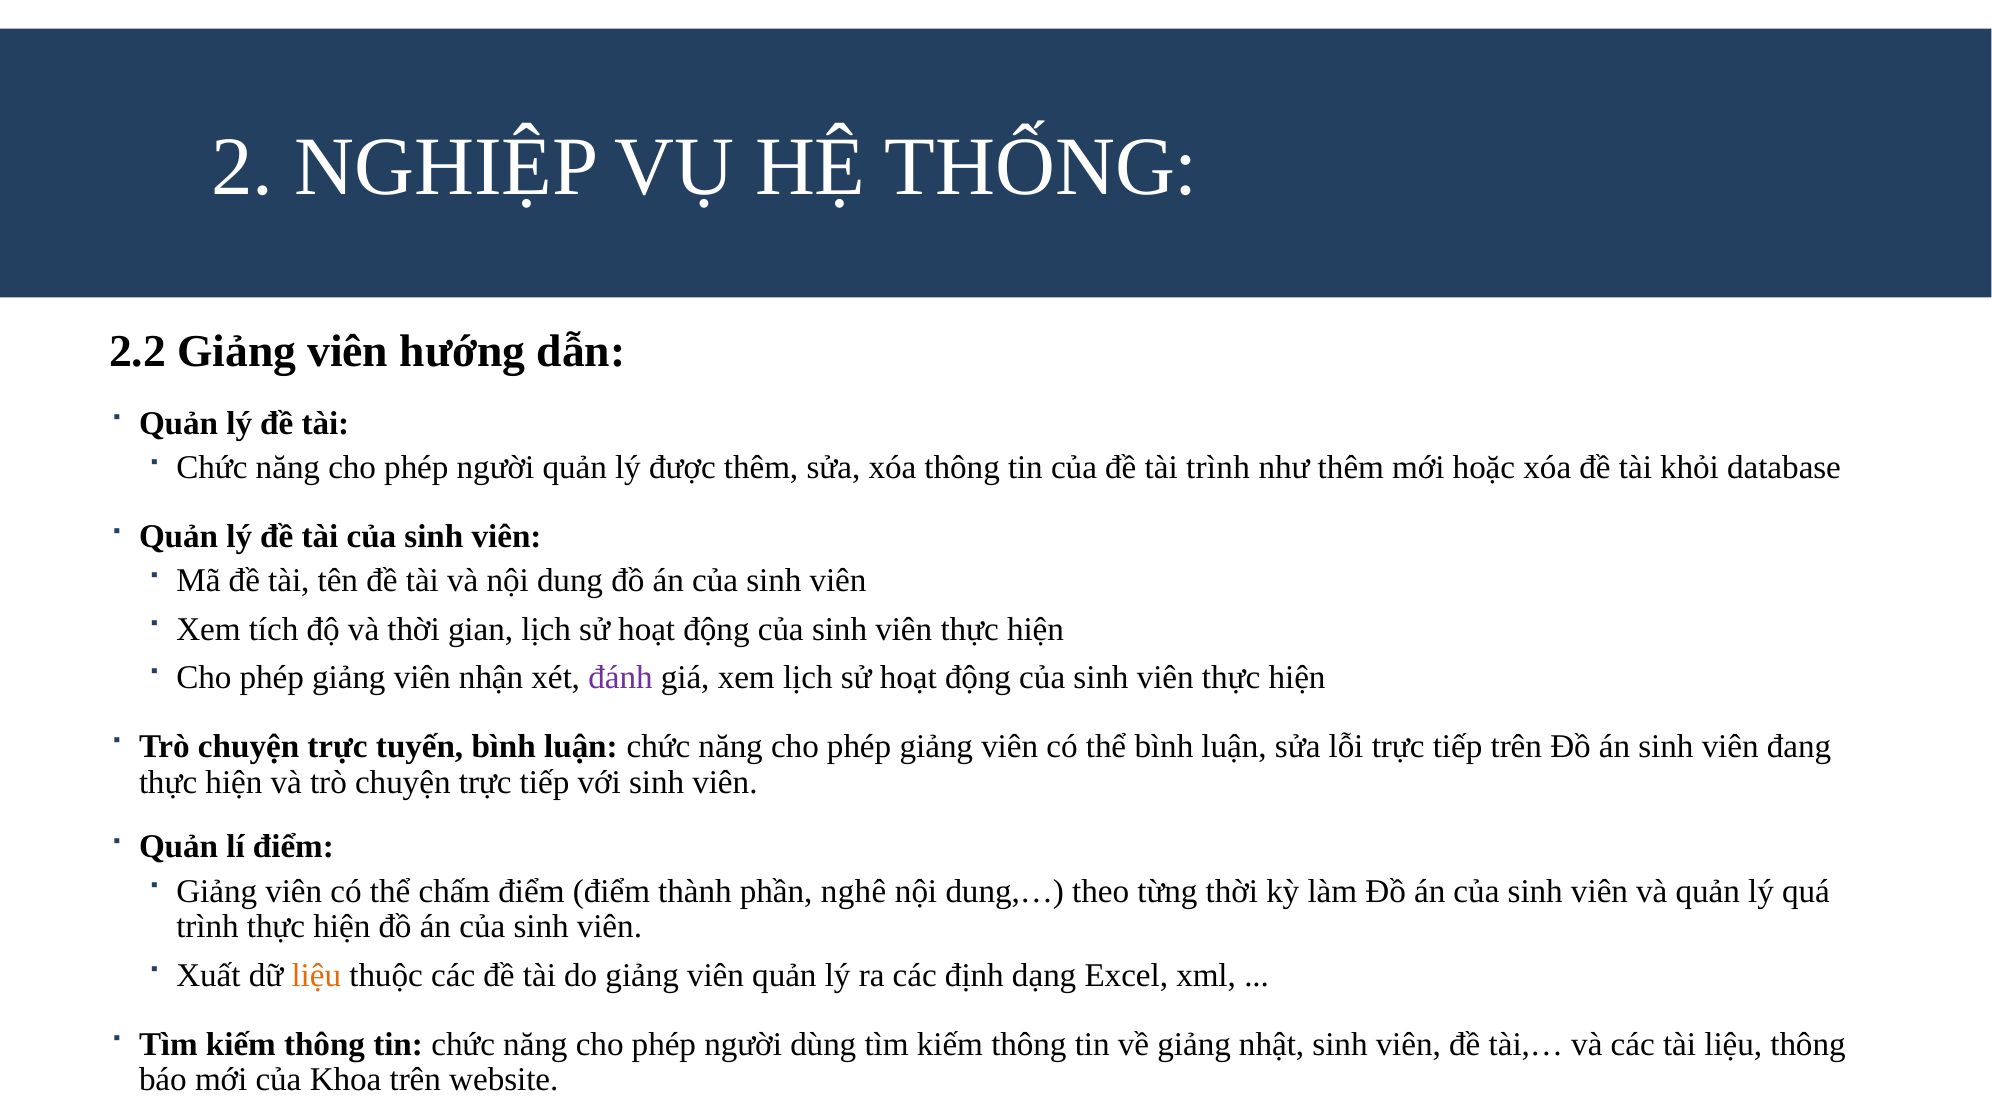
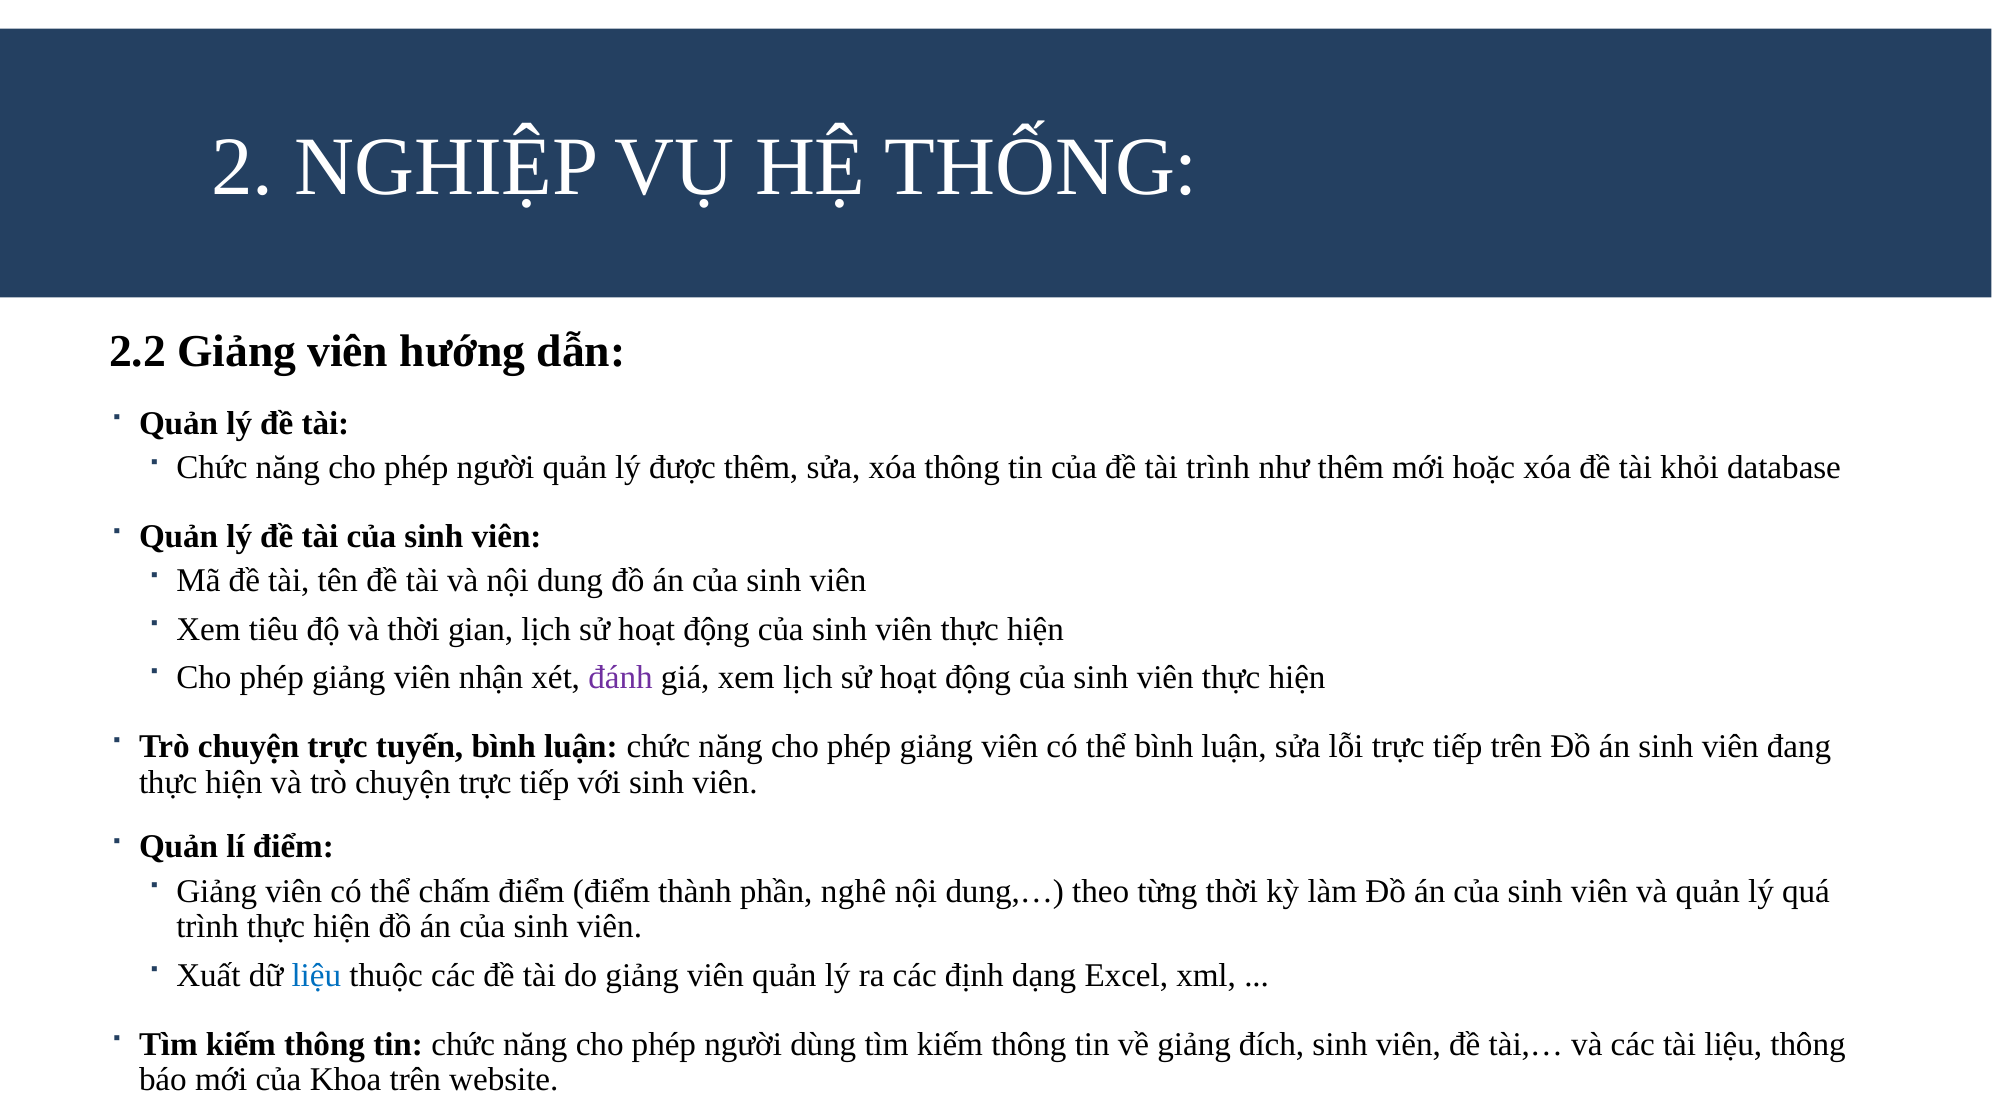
tích: tích -> tiêu
liệu at (316, 976) colour: orange -> blue
nhật: nhật -> đích
